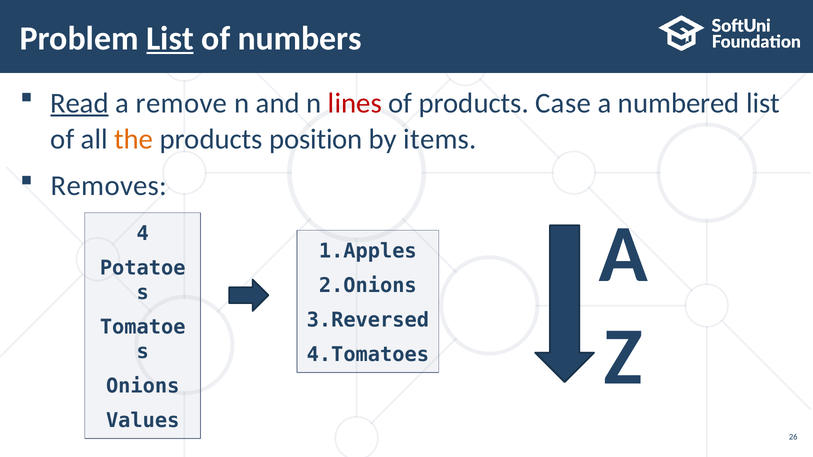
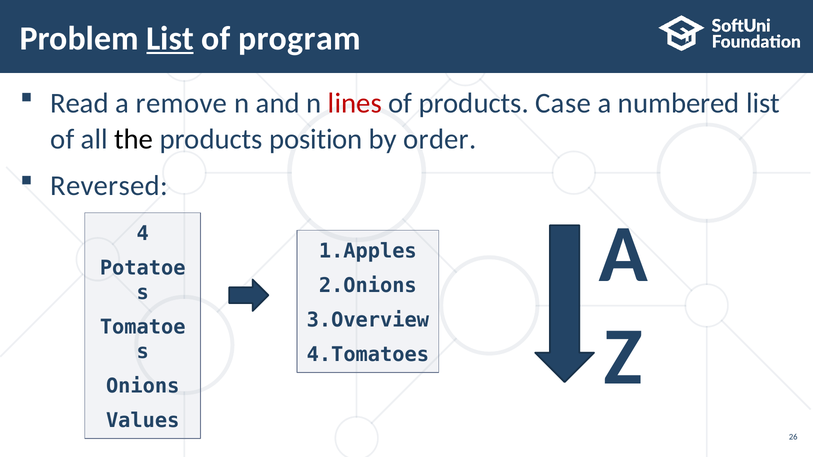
numbers: numbers -> program
Read underline: present -> none
the colour: orange -> black
items: items -> order
Removes: Removes -> Reversed
3.Reversed: 3.Reversed -> 3.Overview
